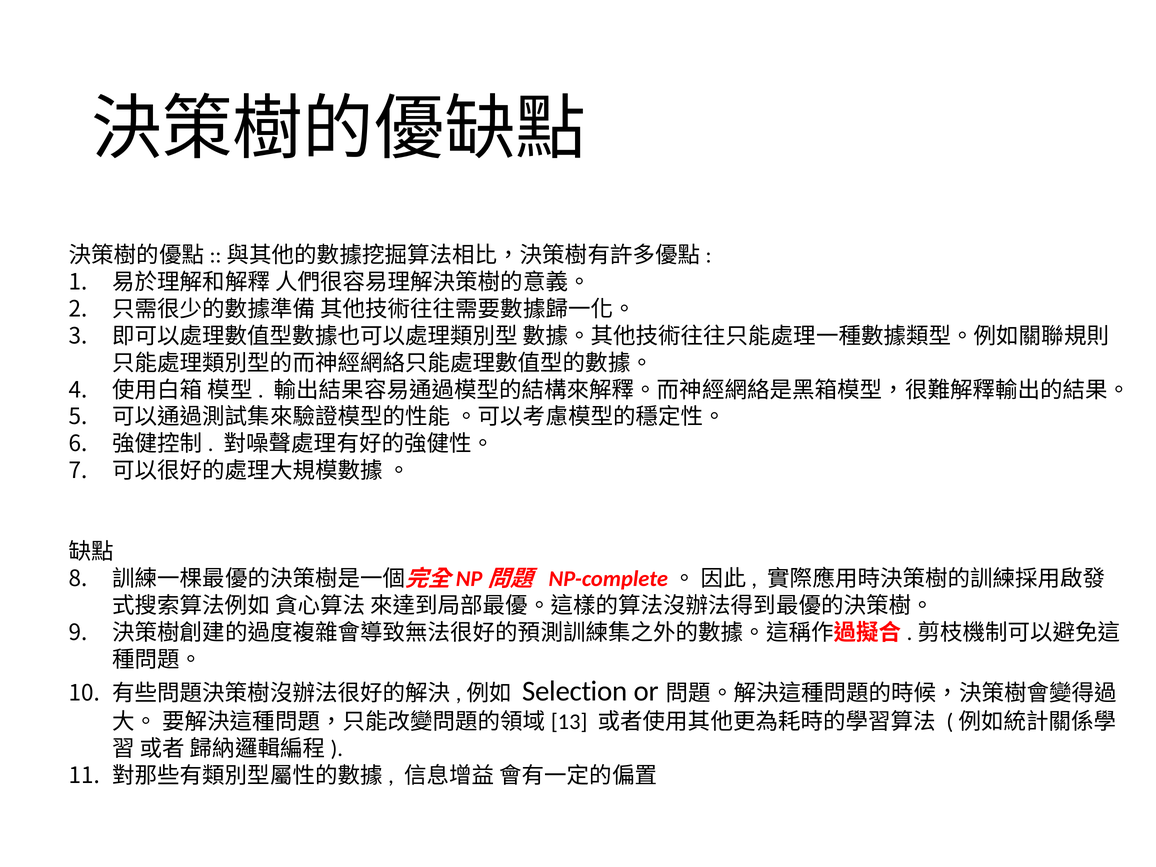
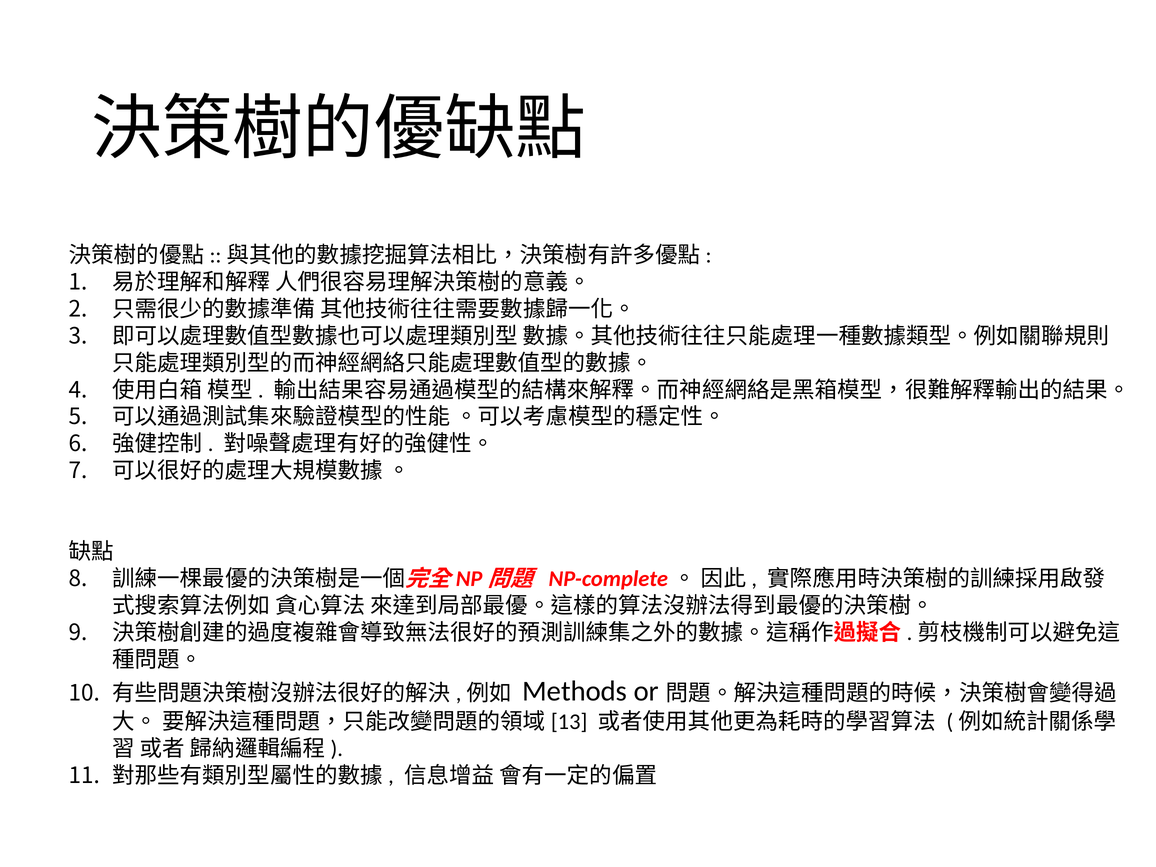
Selection: Selection -> Methods
